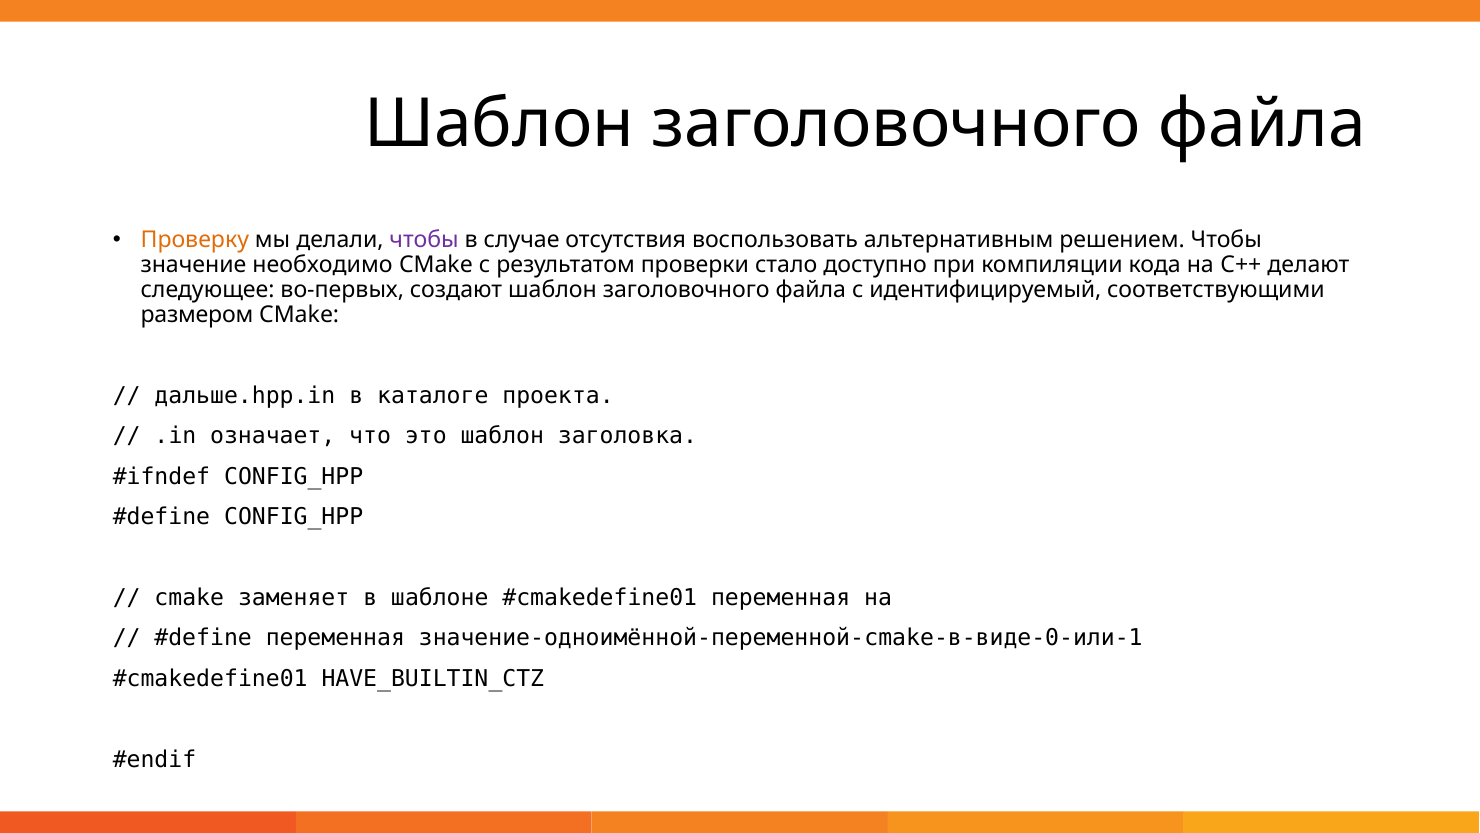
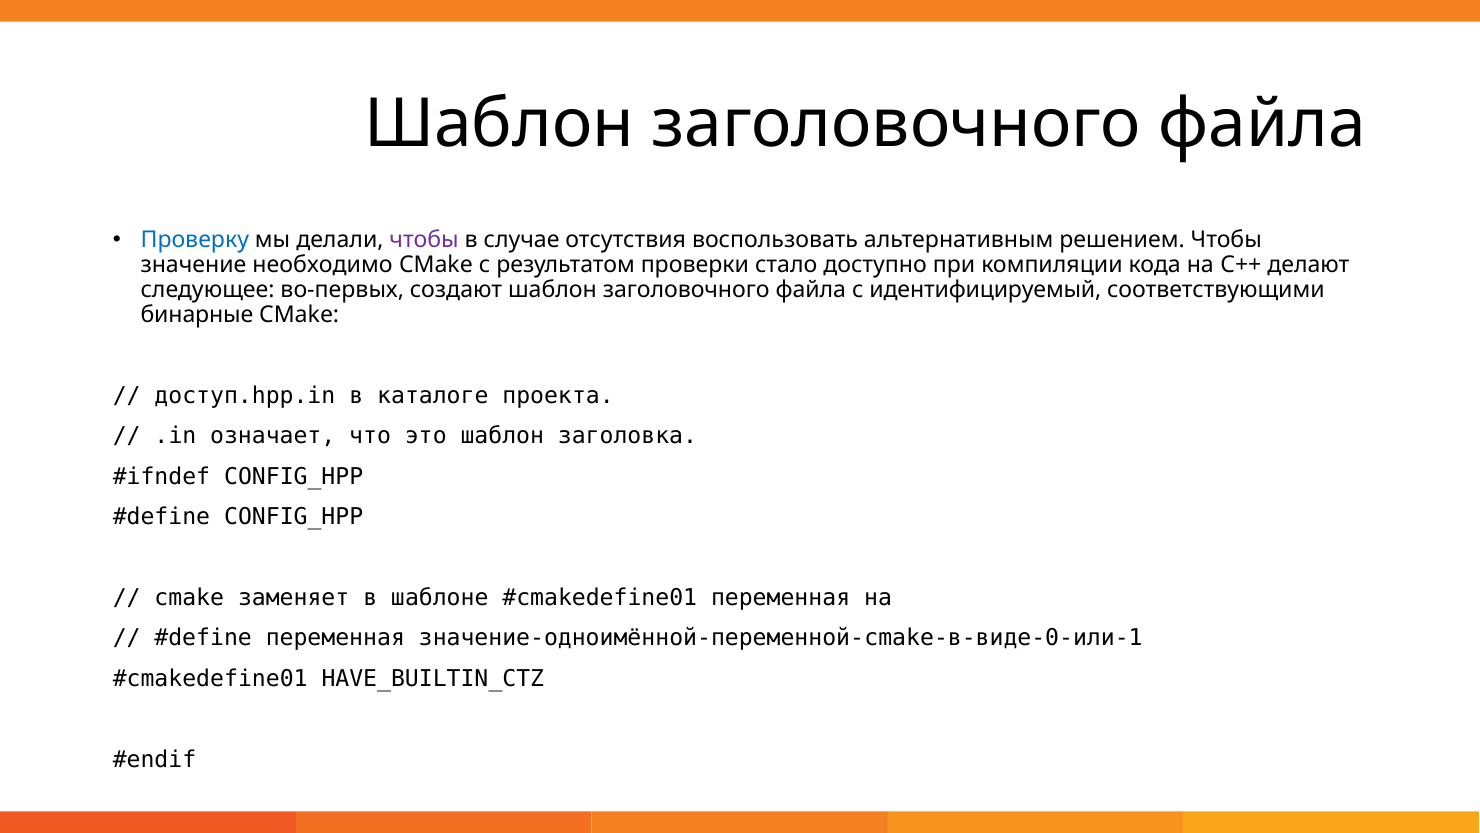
Проверку colour: orange -> blue
размером: размером -> бинарные
дальше.hpp.in: дальше.hpp.in -> доступ.hpp.in
